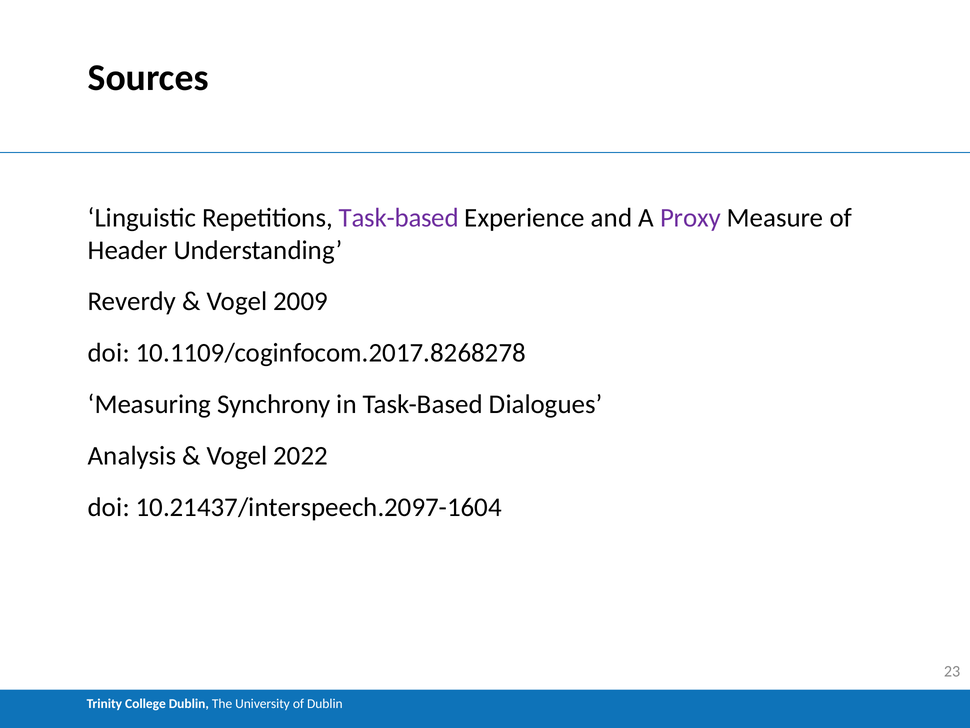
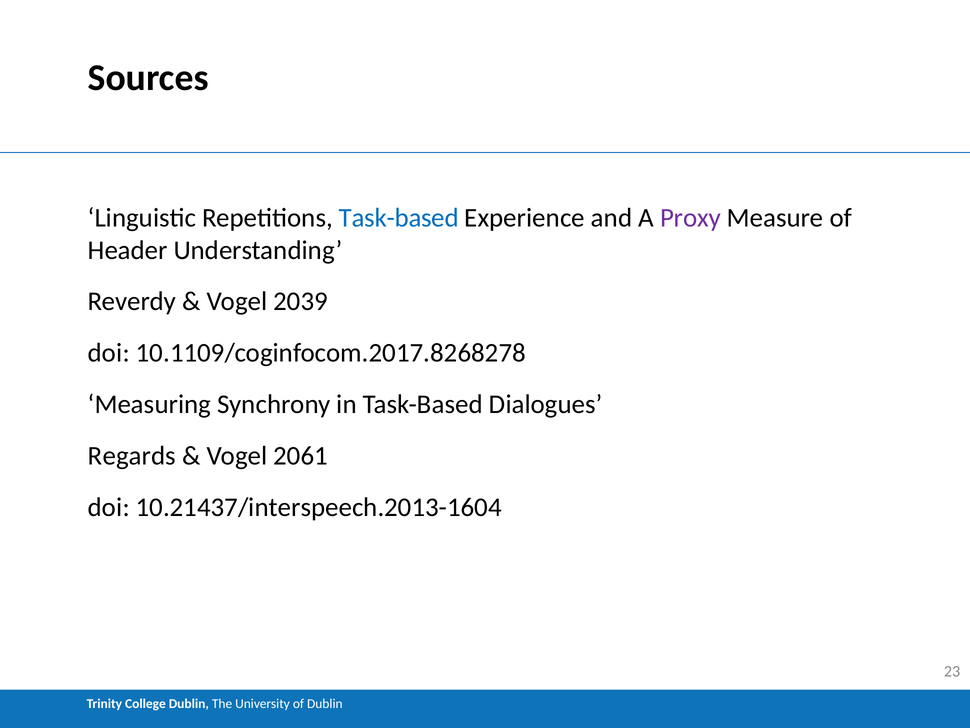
Task-based at (399, 218) colour: purple -> blue
2009: 2009 -> 2039
Analysis: Analysis -> Regards
2022: 2022 -> 2061
10.21437/interspeech.2097-1604: 10.21437/interspeech.2097-1604 -> 10.21437/interspeech.2013-1604
